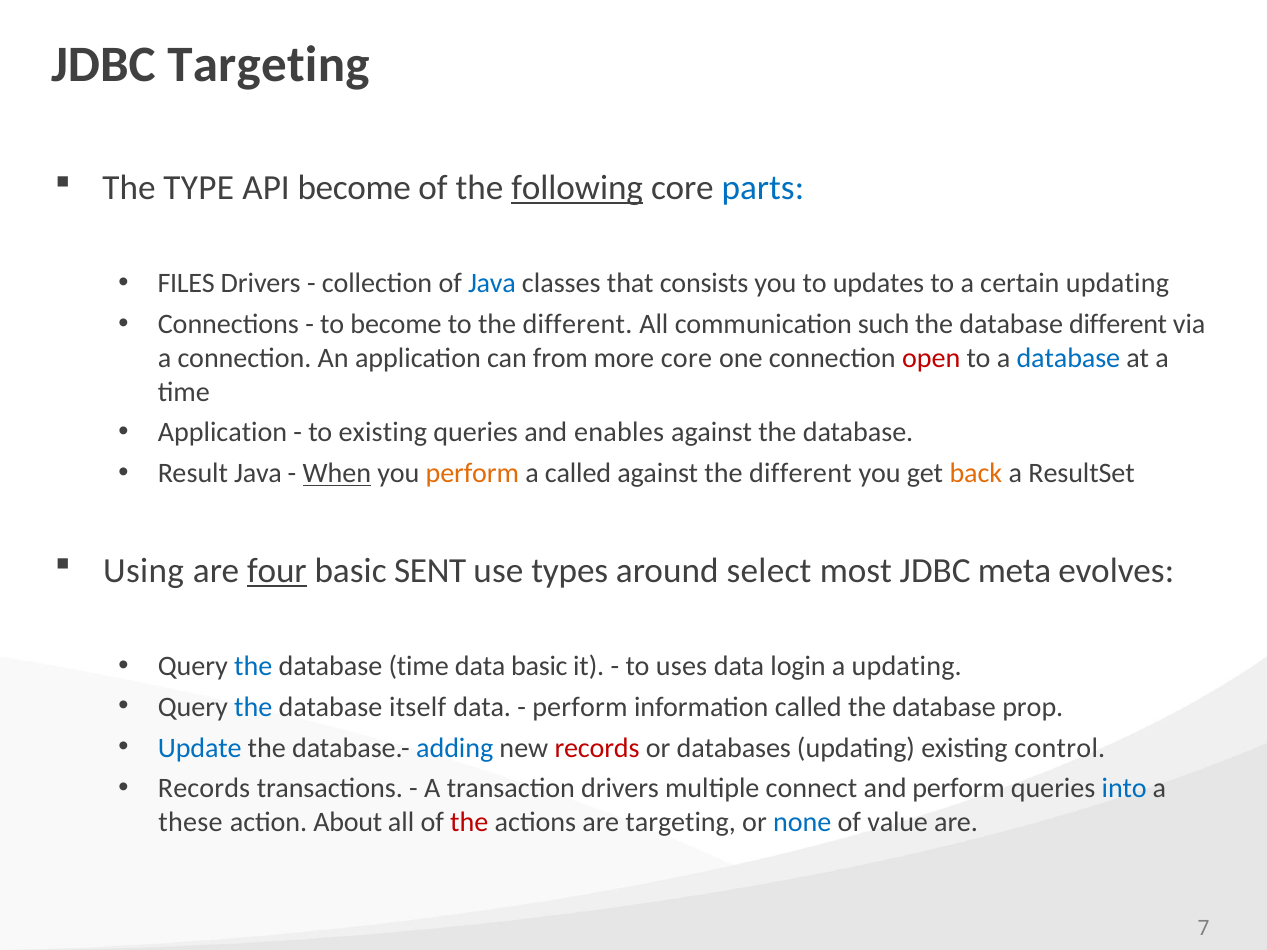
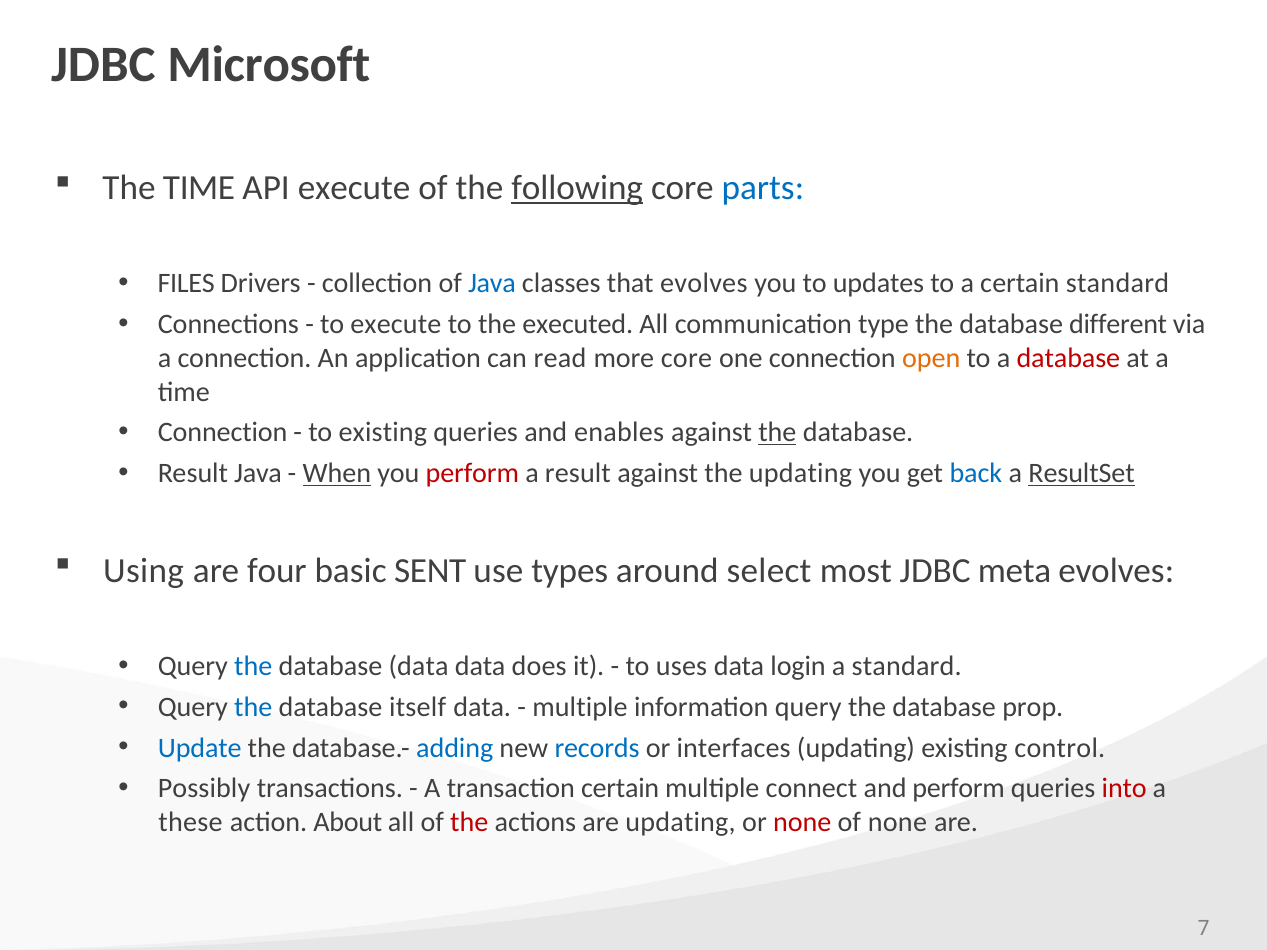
JDBC Targeting: Targeting -> Microsoft
The TYPE: TYPE -> TIME
API become: become -> execute
that consists: consists -> evolves
certain updating: updating -> standard
to become: become -> execute
to the different: different -> executed
such: such -> type
from: from -> read
open colour: red -> orange
database at (1068, 358) colour: blue -> red
Application at (223, 433): Application -> Connection
the at (777, 433) underline: none -> present
perform at (472, 473) colour: orange -> red
a called: called -> result
against the different: different -> updating
back colour: orange -> blue
ResultSet underline: none -> present
four underline: present -> none
database time: time -> data
data basic: basic -> does
a updating: updating -> standard
perform at (580, 707): perform -> multiple
information called: called -> query
records at (597, 748) colour: red -> blue
databases: databases -> interfaces
Records at (204, 789): Records -> Possibly
transaction drivers: drivers -> certain
into colour: blue -> red
are targeting: targeting -> updating
none at (802, 822) colour: blue -> red
of value: value -> none
